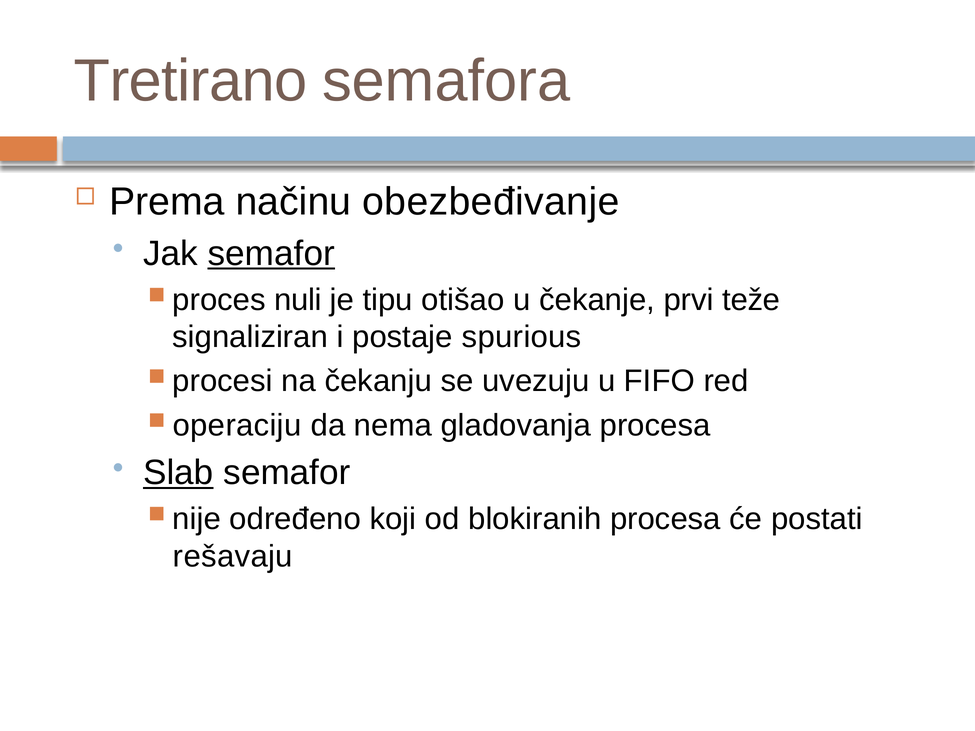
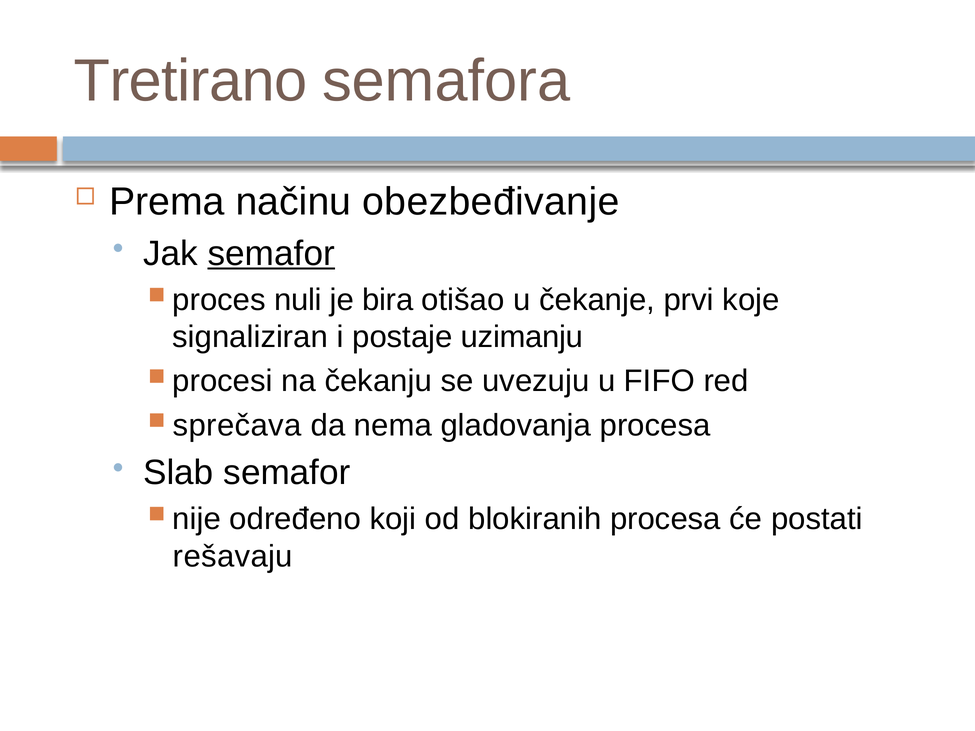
tipu: tipu -> bira
teže: teže -> koje
spurious: spurious -> uzimanju
operaciju: operaciju -> sprečava
Slab underline: present -> none
